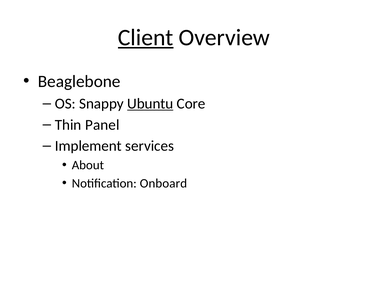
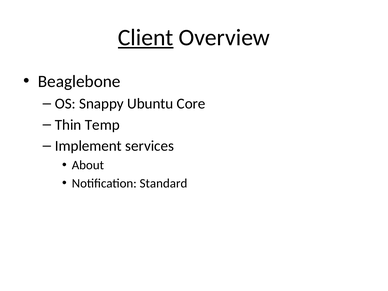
Ubuntu underline: present -> none
Panel: Panel -> Temp
Onboard: Onboard -> Standard
